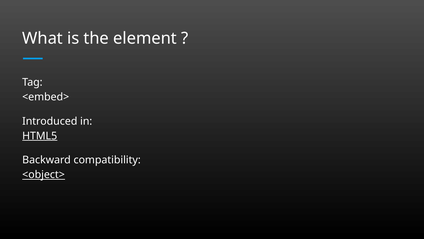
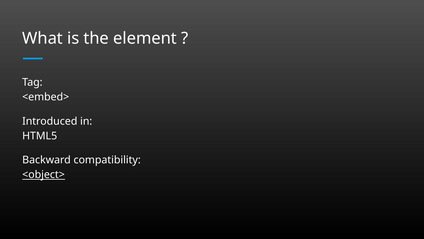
HTML5 underline: present -> none
